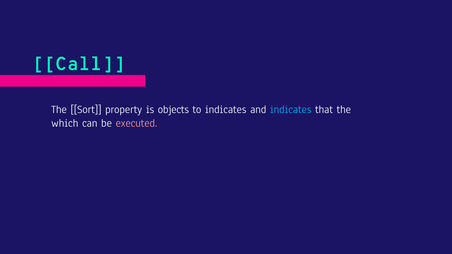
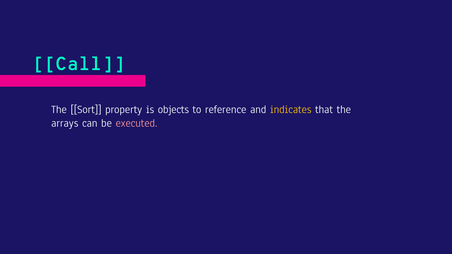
to indicates: indicates -> reference
indicates at (291, 110) colour: light blue -> yellow
which: which -> arrays
